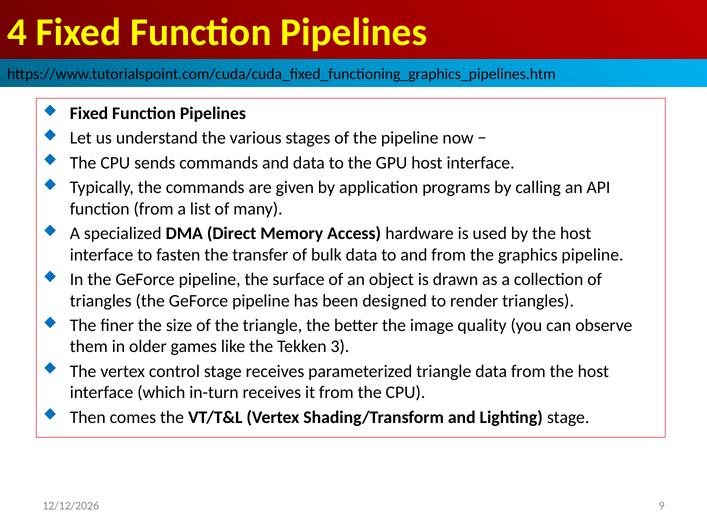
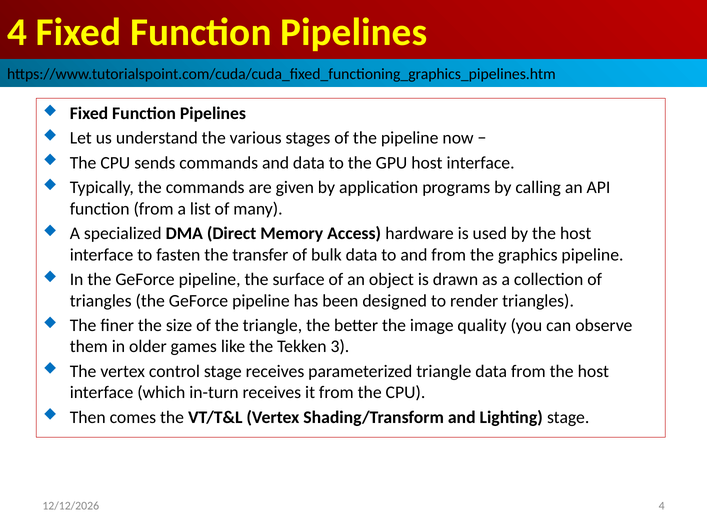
9 at (662, 506): 9 -> 4
